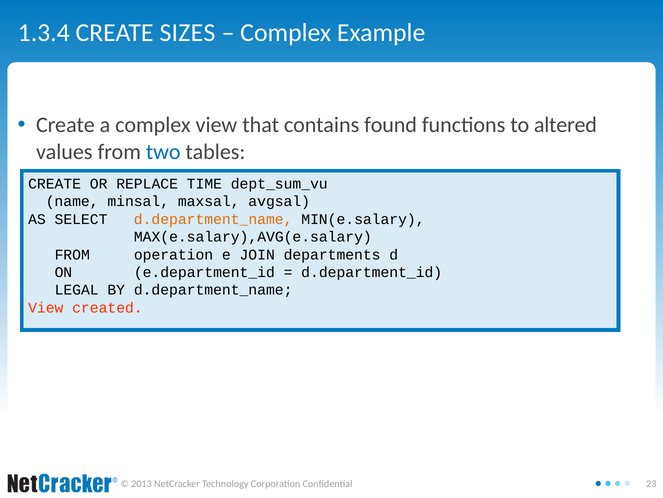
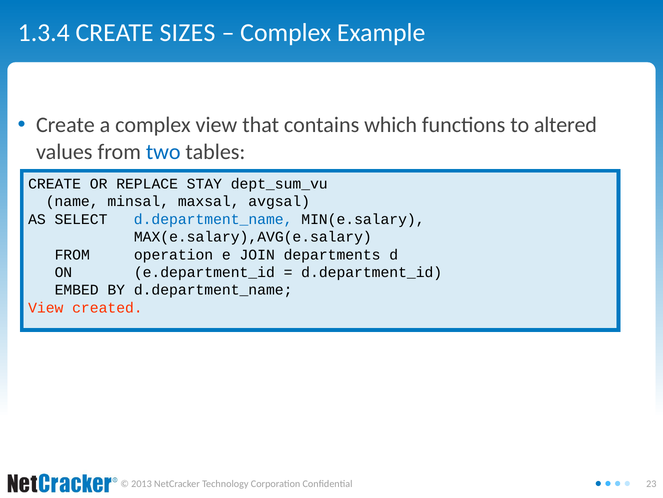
found: found -> which
TIME: TIME -> STAY
d.department_name at (213, 219) colour: orange -> blue
LEGAL: LEGAL -> EMBED
